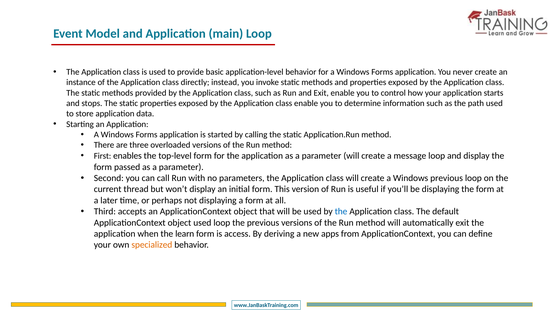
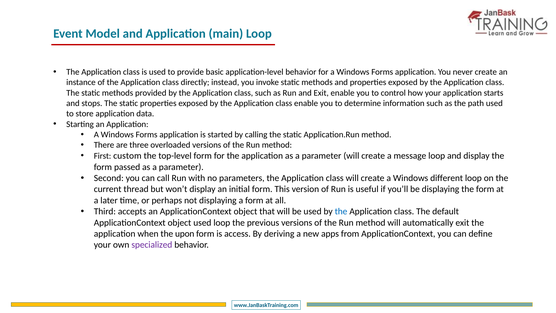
enables: enables -> custom
Windows previous: previous -> different
learn: learn -> upon
specialized colour: orange -> purple
